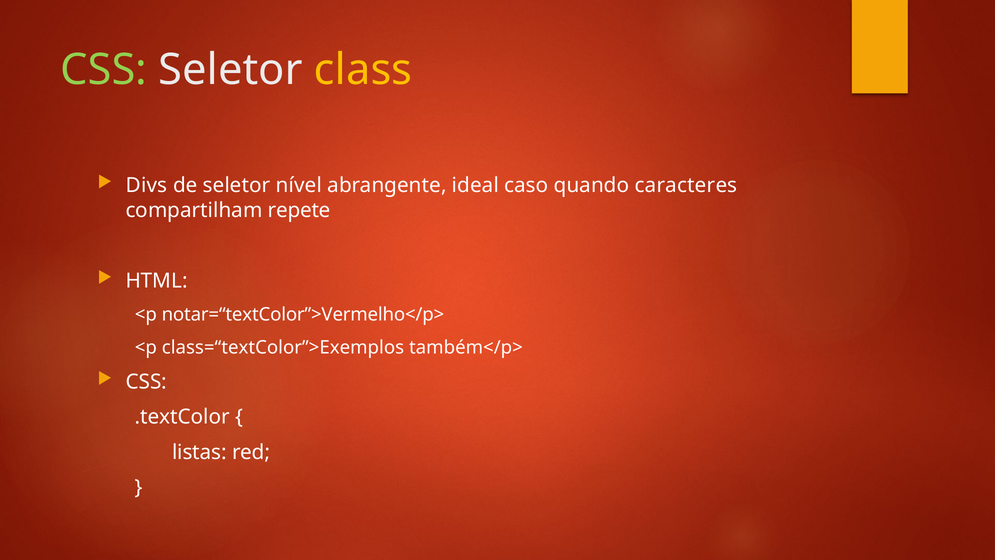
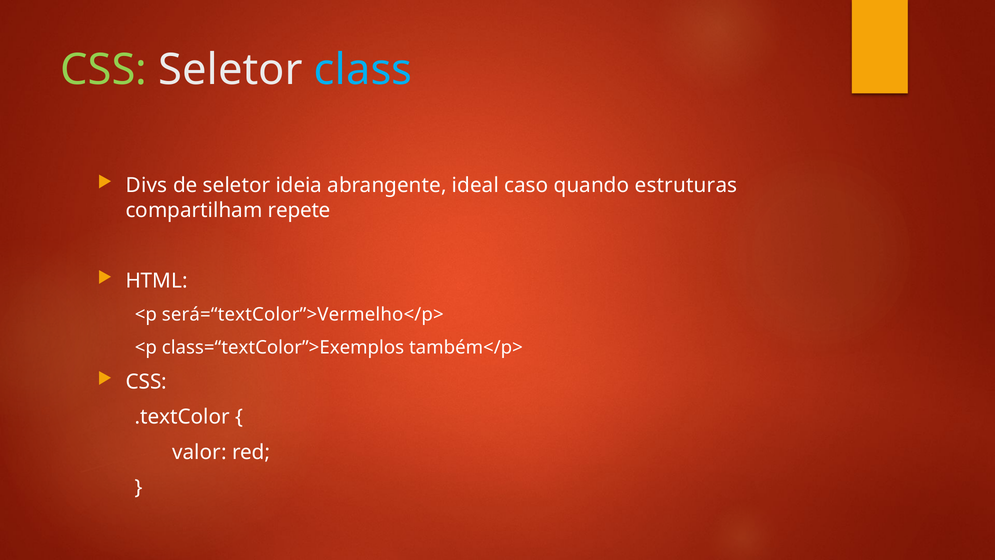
class colour: yellow -> light blue
nível: nível -> ideia
caracteres: caracteres -> estruturas
notar=“textColor”>Vermelho</p>: notar=“textColor”>Vermelho</p> -> será=“textColor”>Vermelho</p>
listas: listas -> valor
